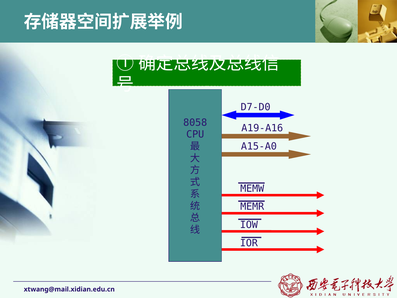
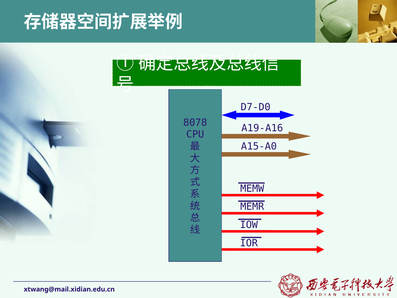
8058: 8058 -> 8078
